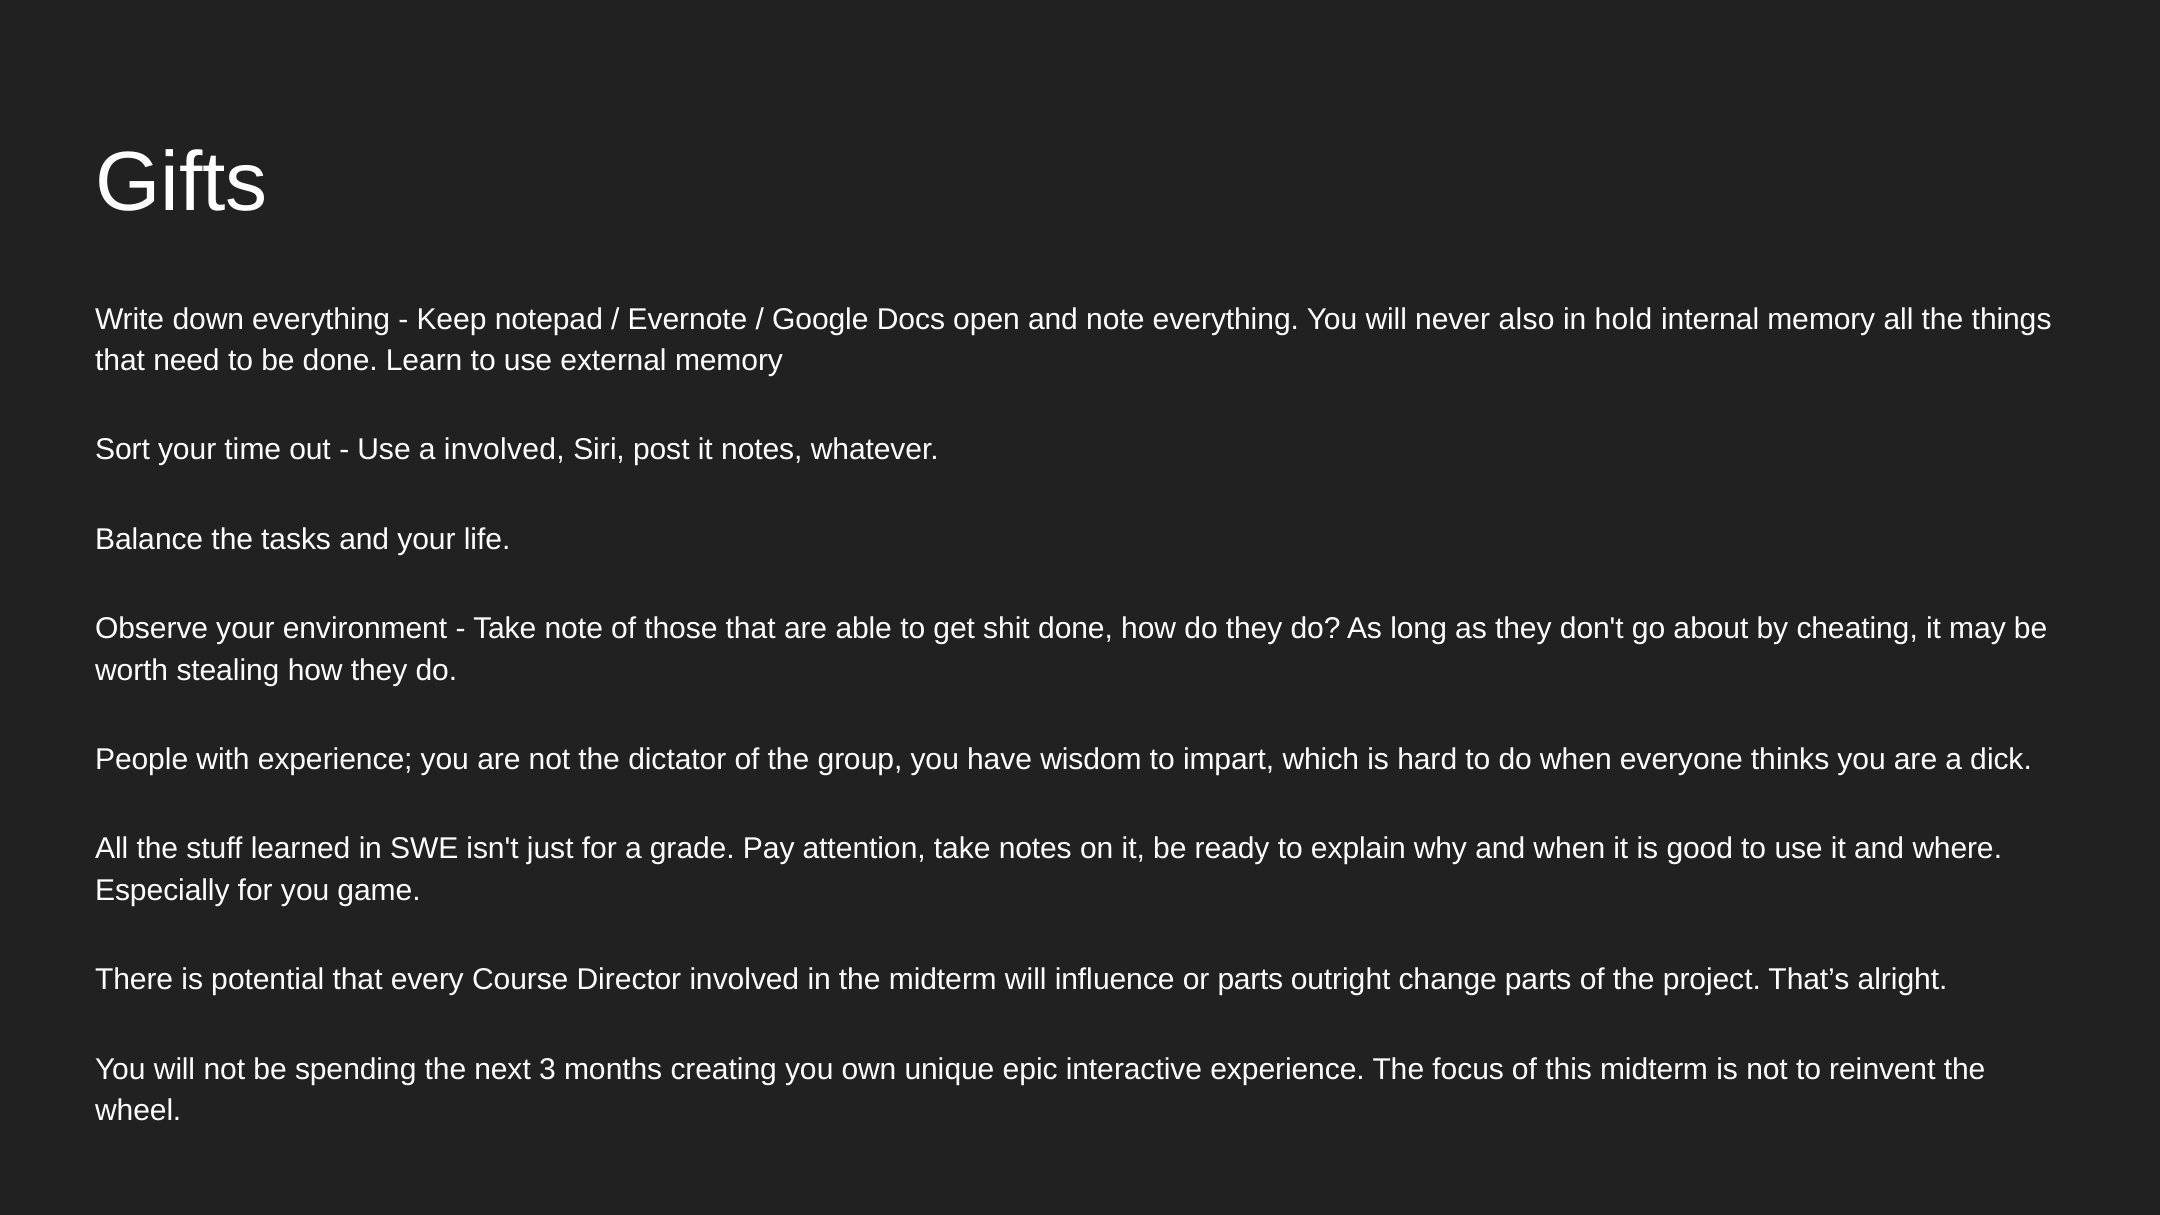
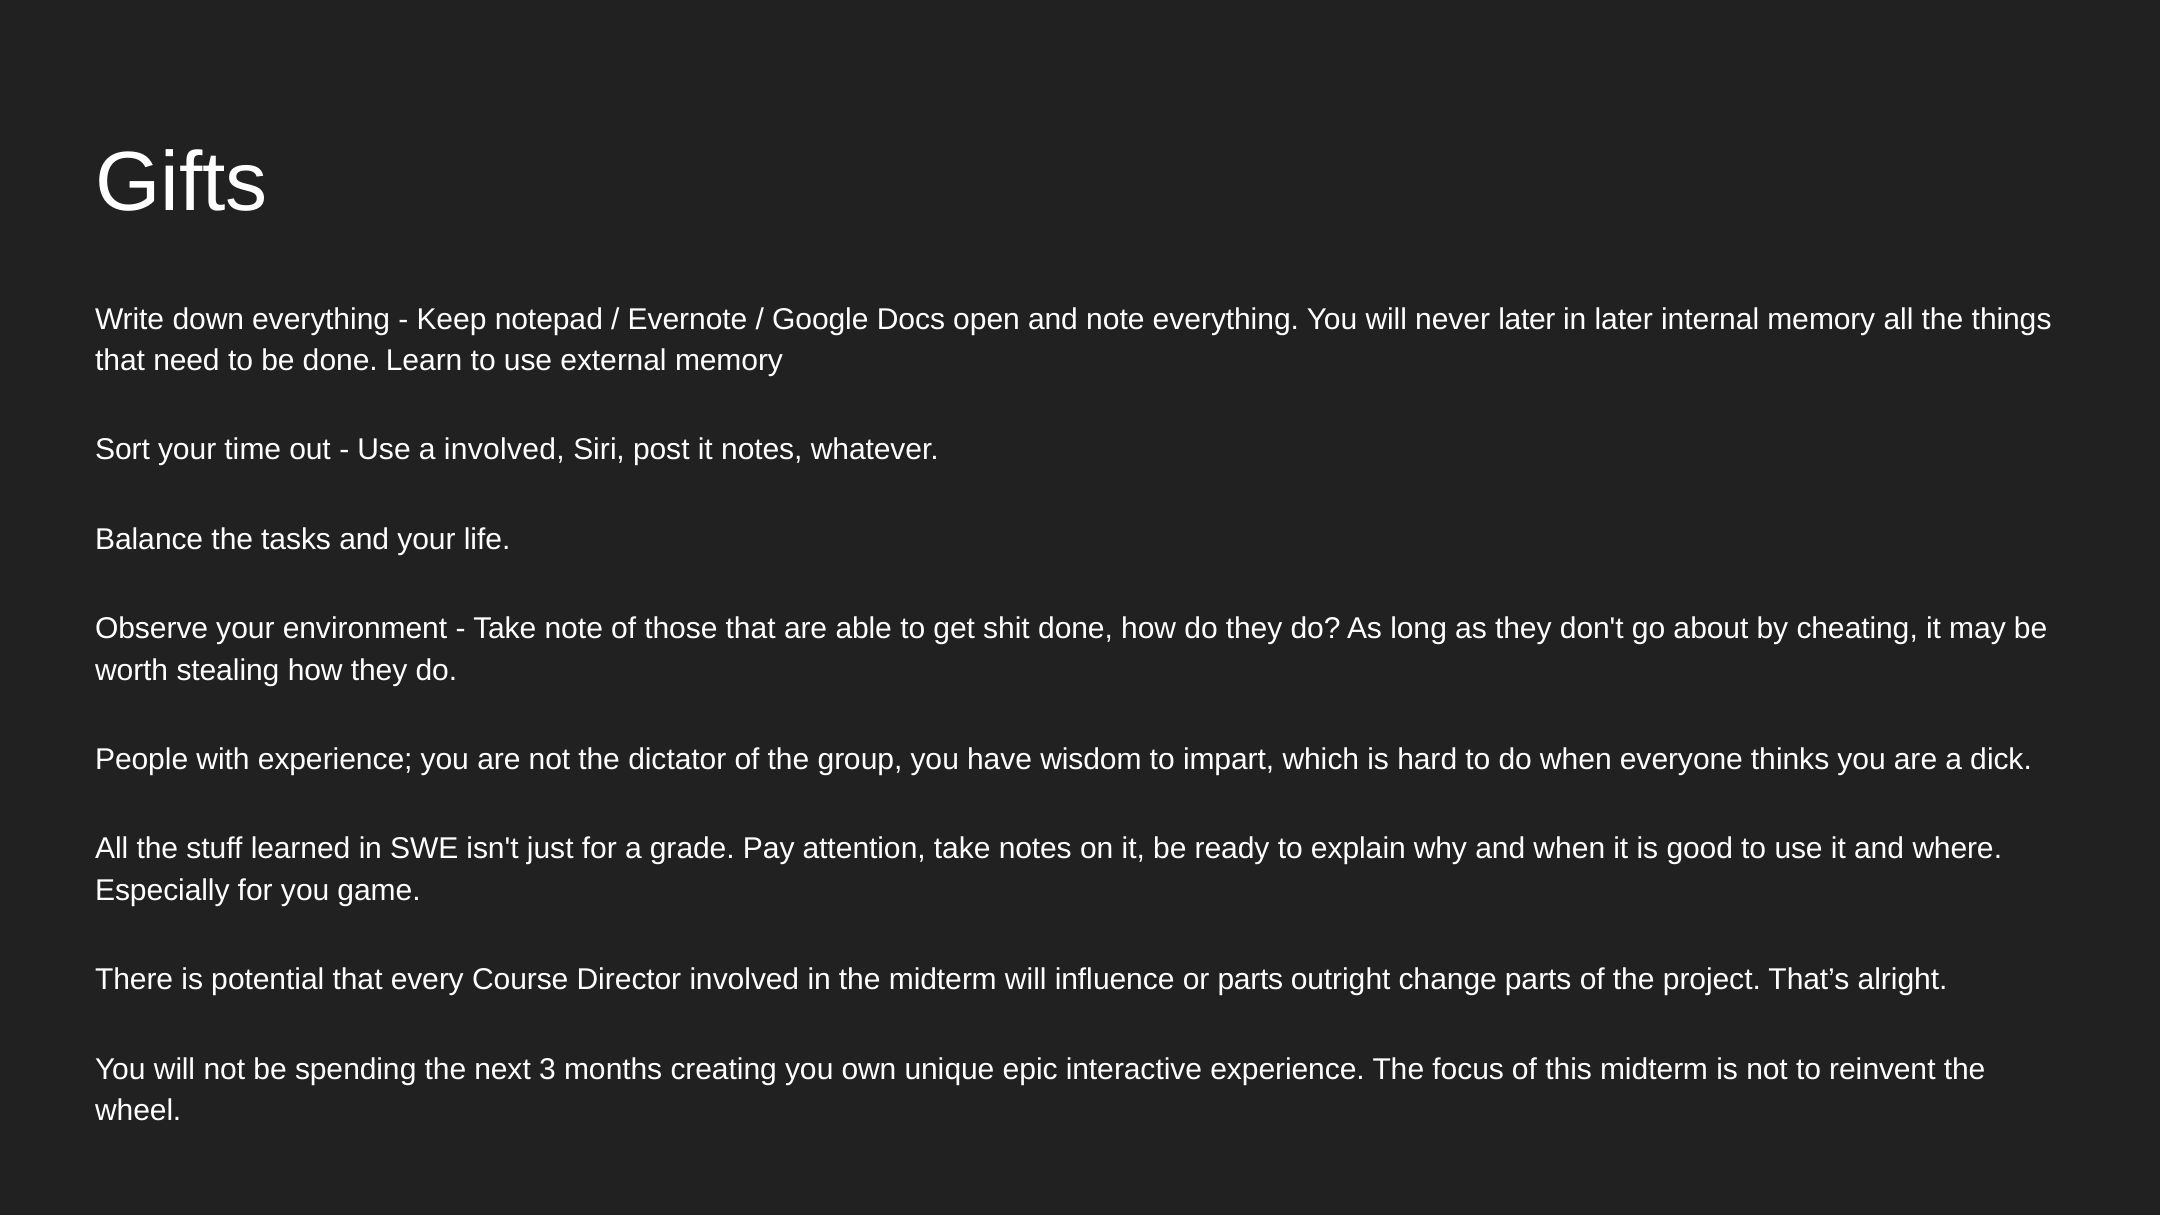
never also: also -> later
in hold: hold -> later
